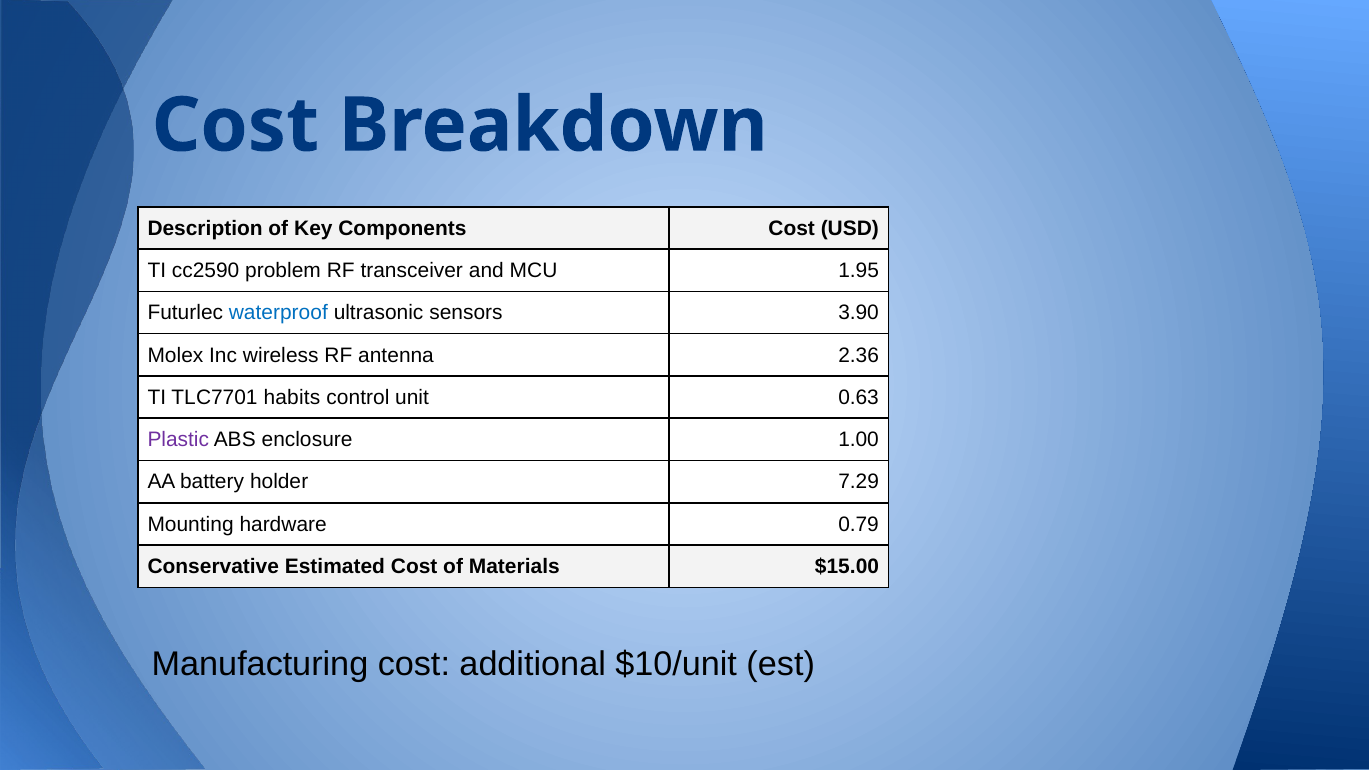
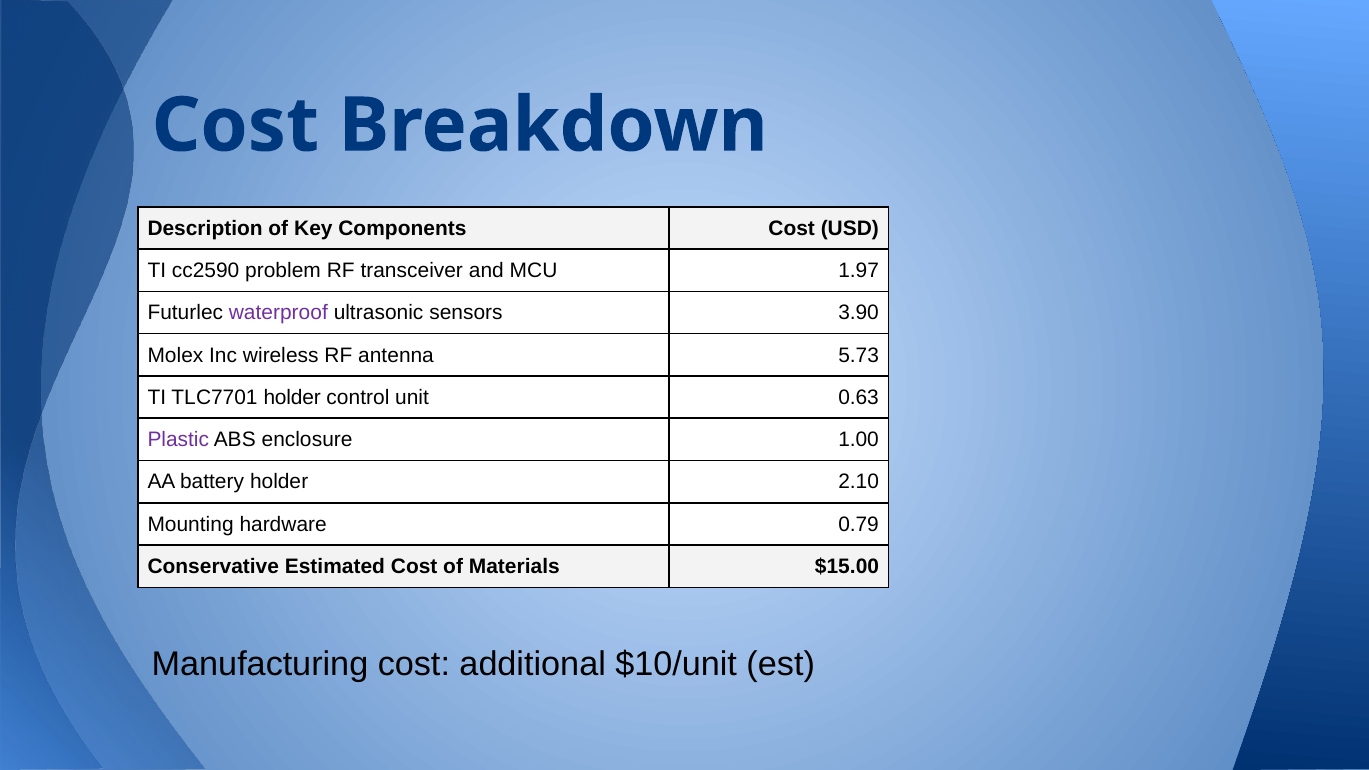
1.95: 1.95 -> 1.97
waterproof colour: blue -> purple
2.36: 2.36 -> 5.73
TLC7701 habits: habits -> holder
7.29: 7.29 -> 2.10
